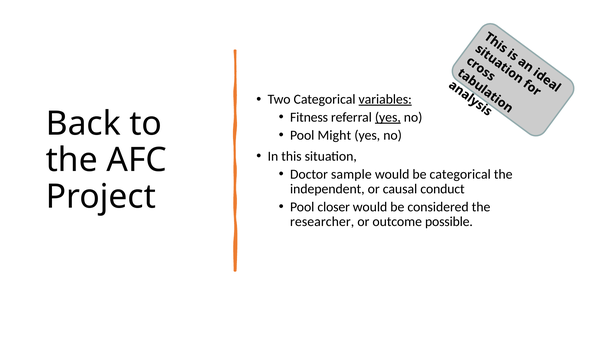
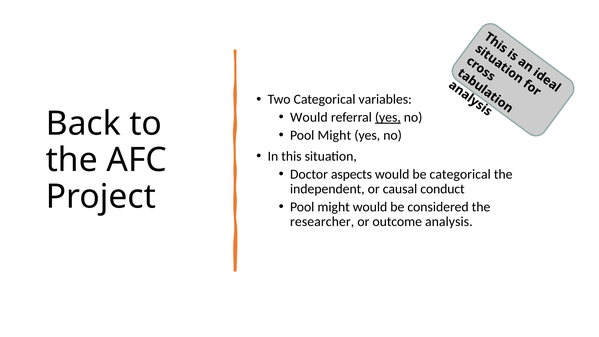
variables underline: present -> none
Fitness at (309, 117): Fitness -> Would
sample: sample -> aspects
closer at (334, 207): closer -> might
possible: possible -> analysis
